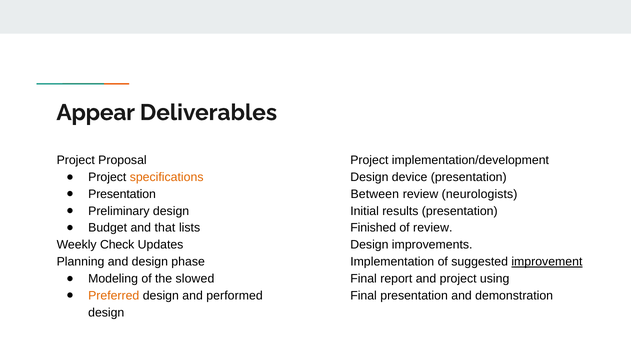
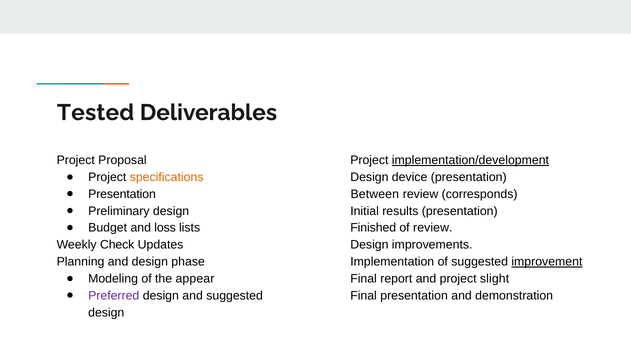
Appear: Appear -> Tested
implementation/development underline: none -> present
neurologists: neurologists -> corresponds
that: that -> loss
slowed: slowed -> appear
using: using -> slight
Preferred colour: orange -> purple
and performed: performed -> suggested
